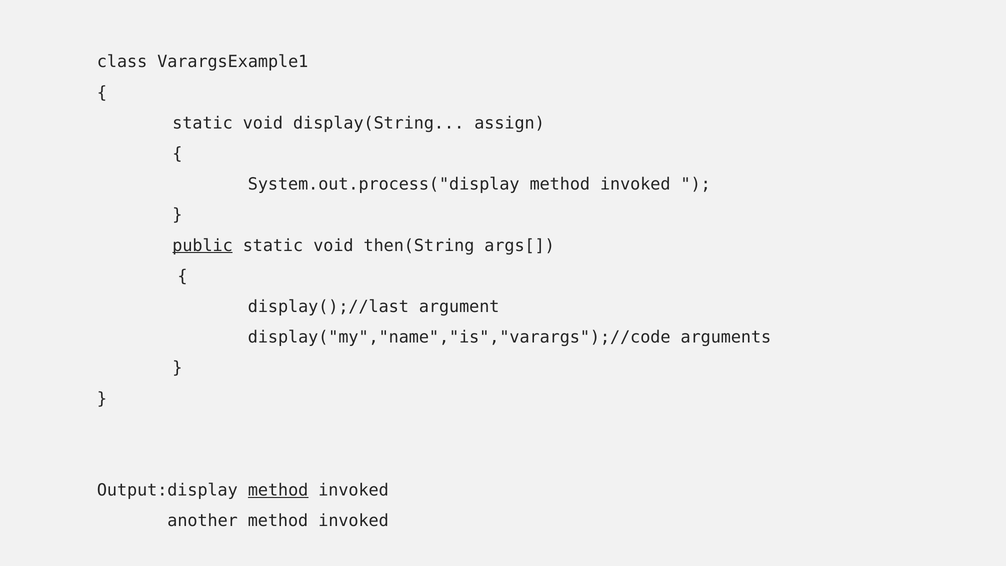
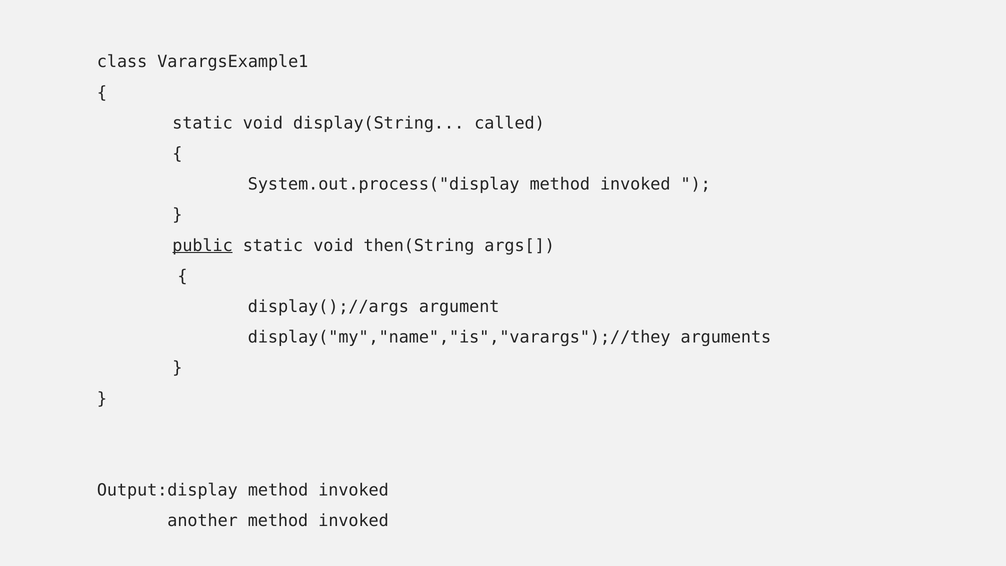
assign: assign -> called
display();//last: display();//last -> display();//args
display("my","name","is","varargs");//code: display("my","name","is","varargs");//code -> display("my","name","is","varargs");//they
method at (278, 490) underline: present -> none
